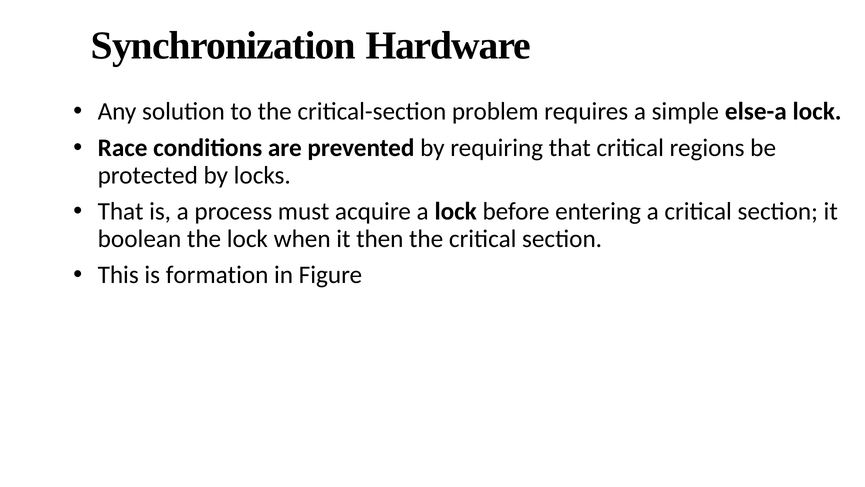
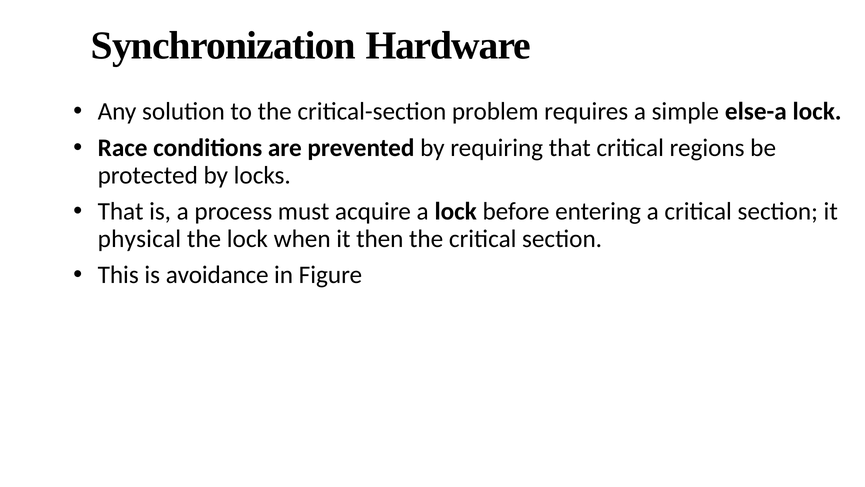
boolean: boolean -> physical
formation: formation -> avoidance
